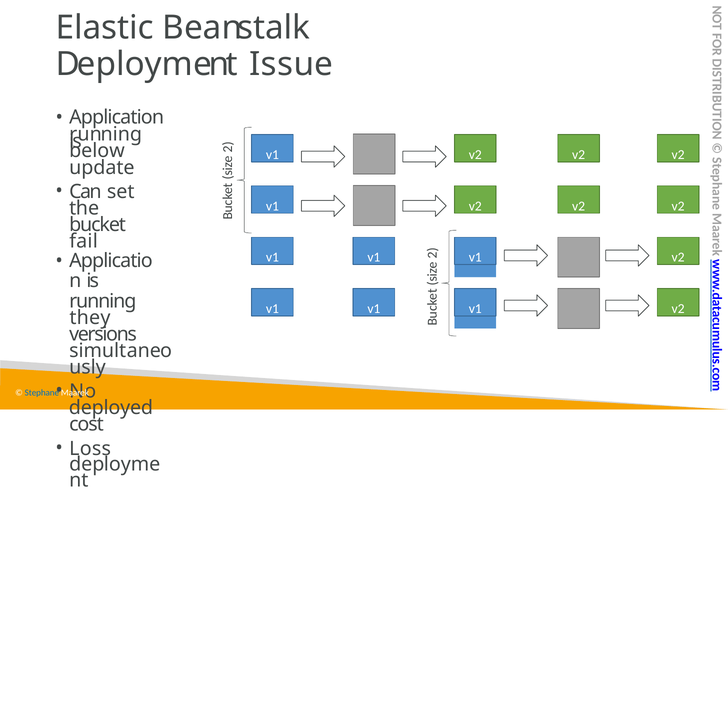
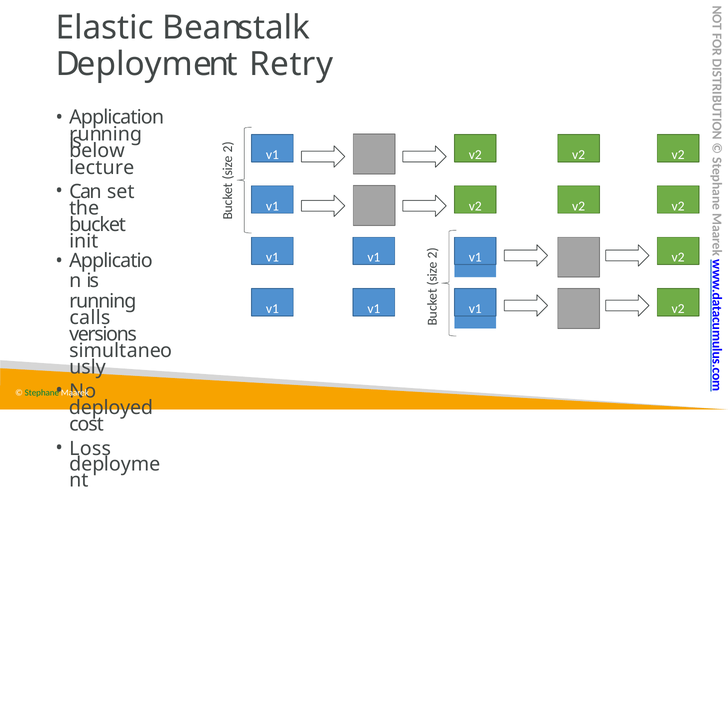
Issue: Issue -> Retry
update: update -> lecture
fail: fail -> init
they: they -> calls
Stephane colour: blue -> green
